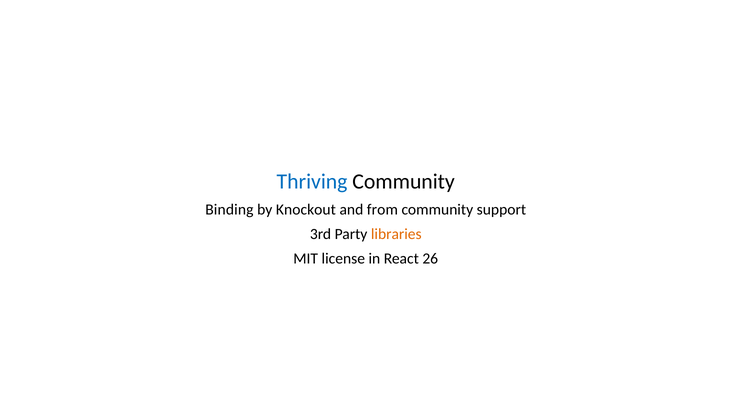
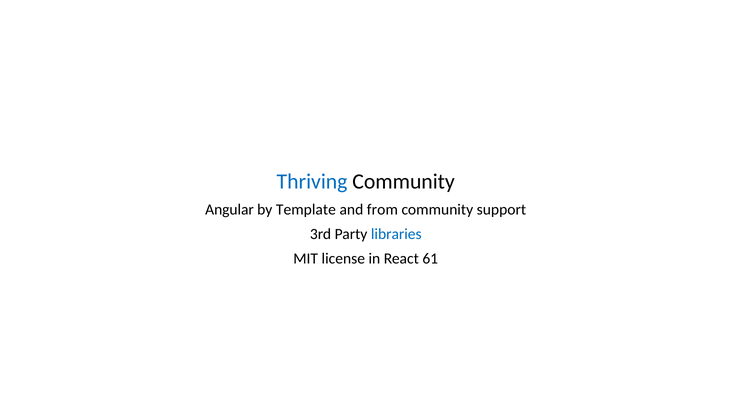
Binding: Binding -> Angular
Knockout: Knockout -> Template
libraries colour: orange -> blue
26: 26 -> 61
